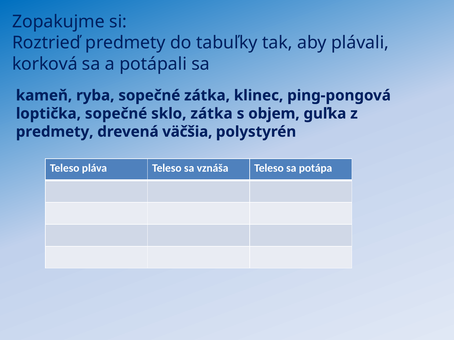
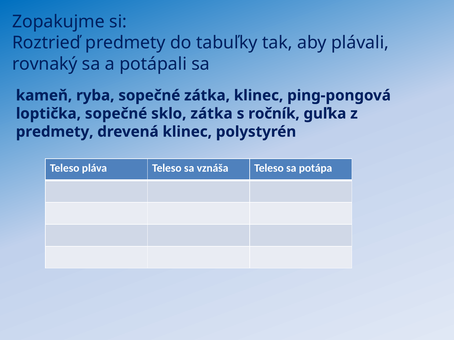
korková: korková -> rovnaký
objem: objem -> ročník
drevená väčšia: väčšia -> klinec
